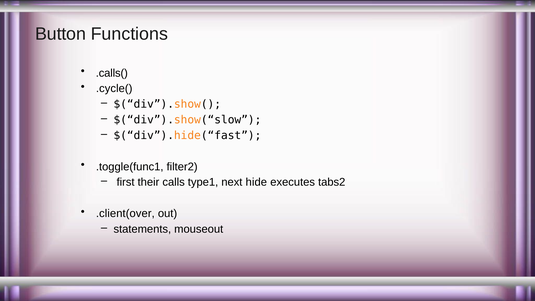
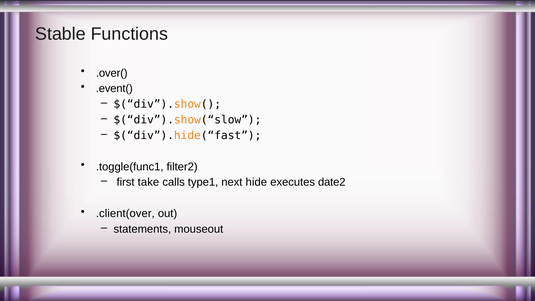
Button: Button -> Stable
.calls(: .calls( -> .over(
.cycle(: .cycle( -> .event(
their: their -> take
tabs2: tabs2 -> date2
